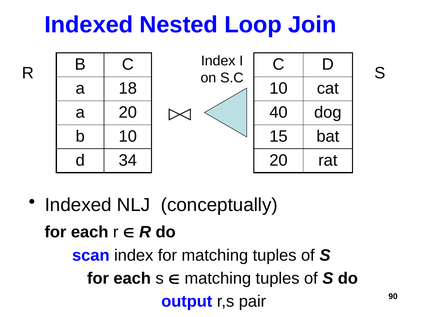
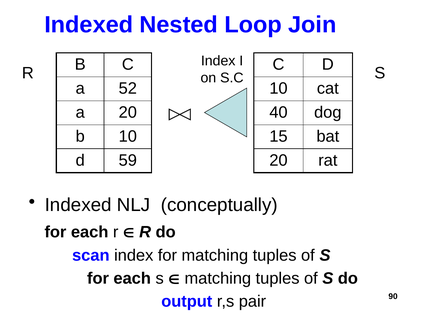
18: 18 -> 52
34: 34 -> 59
